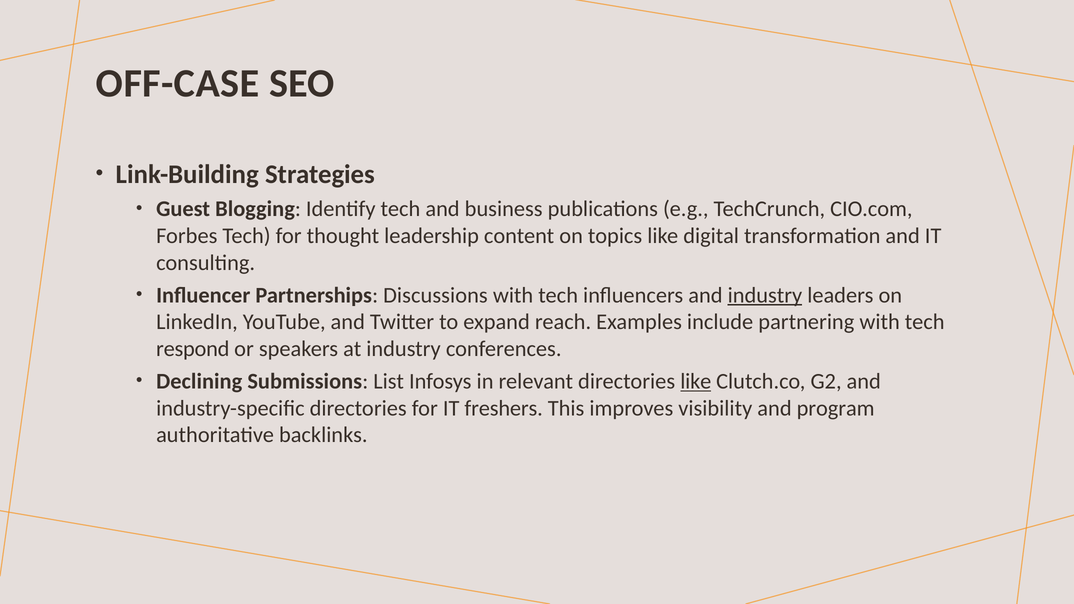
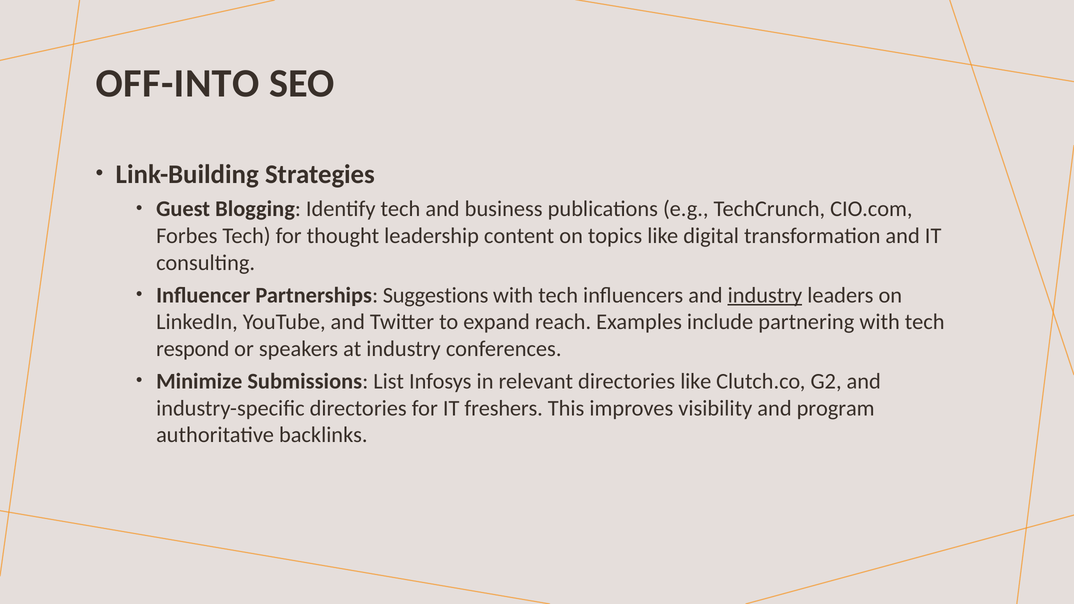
OFF-CASE: OFF-CASE -> OFF-INTO
Discussions: Discussions -> Suggestions
Declining: Declining -> Minimize
like at (696, 381) underline: present -> none
